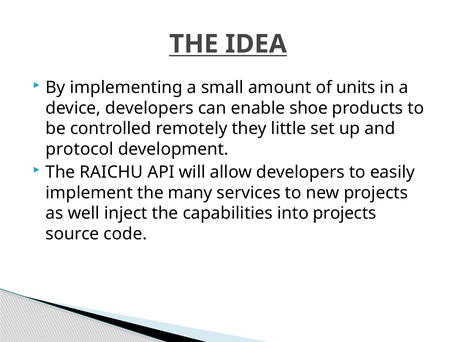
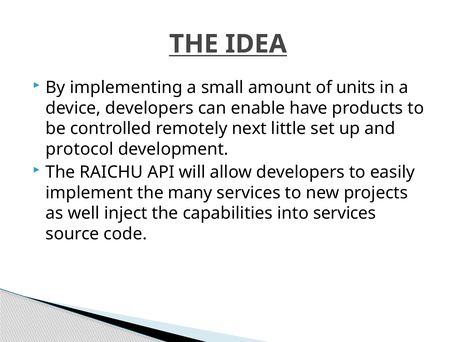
shoe: shoe -> have
they: they -> next
into projects: projects -> services
